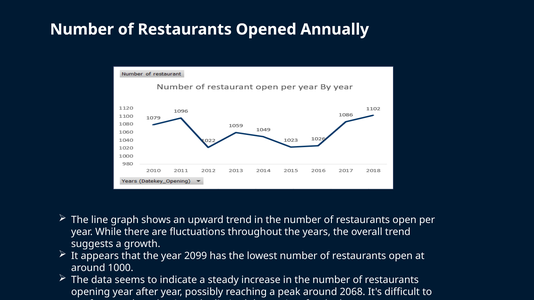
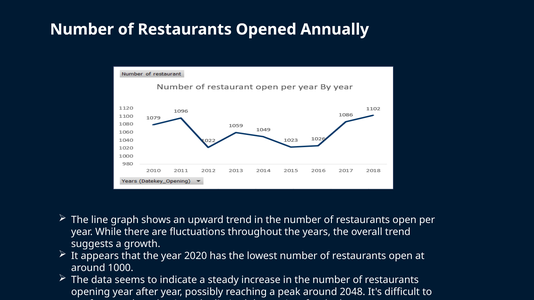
2099: 2099 -> 2020
2068: 2068 -> 2048
